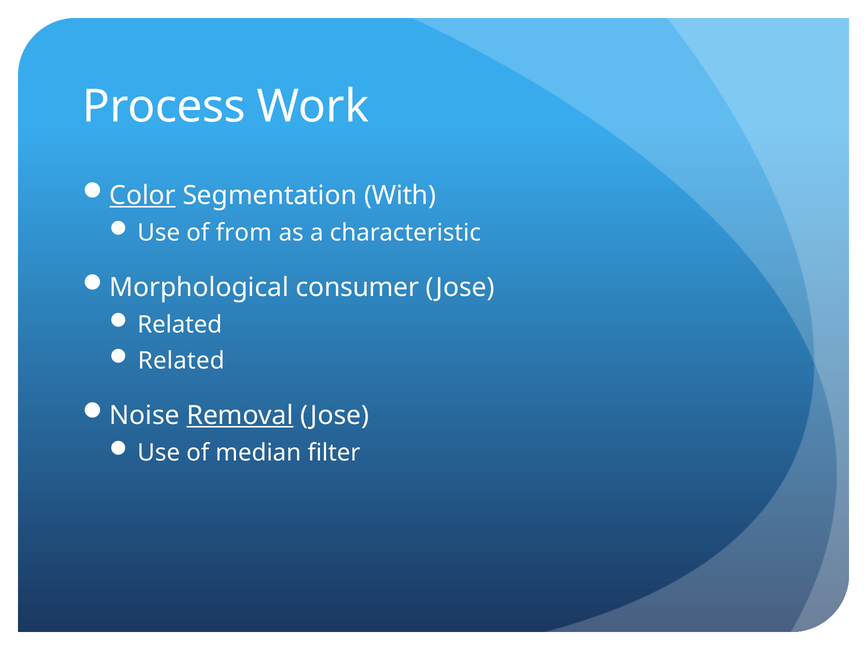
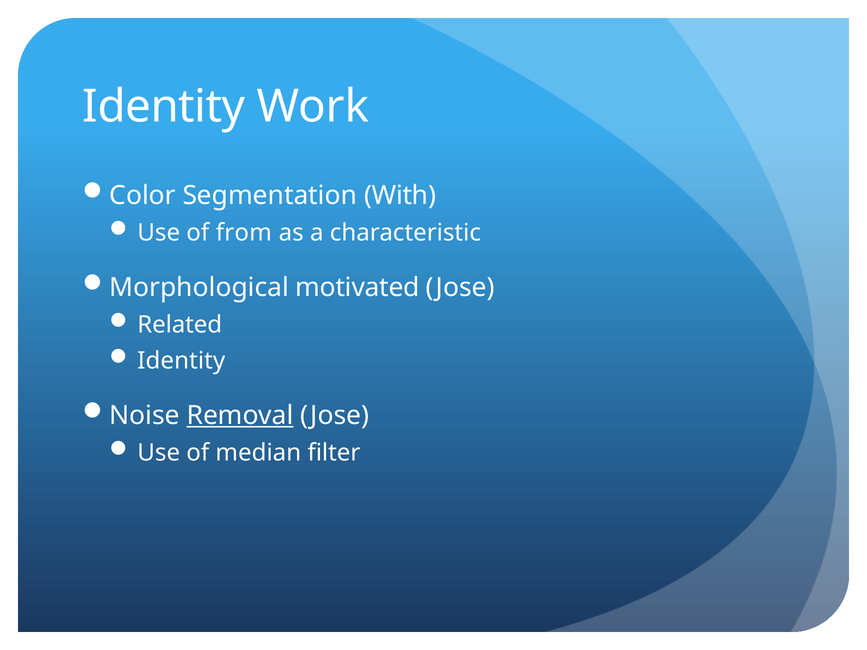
Process at (164, 107): Process -> Identity
Color underline: present -> none
consumer: consumer -> motivated
Related at (181, 361): Related -> Identity
